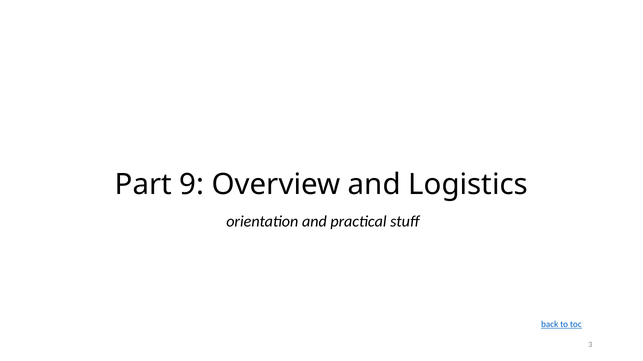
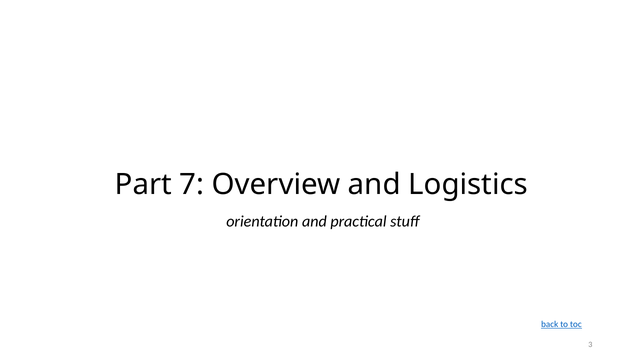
9: 9 -> 7
